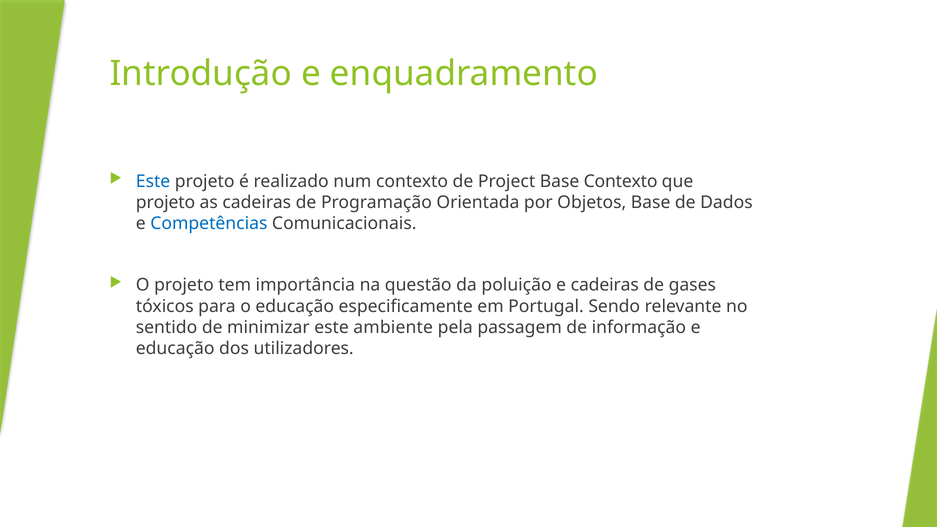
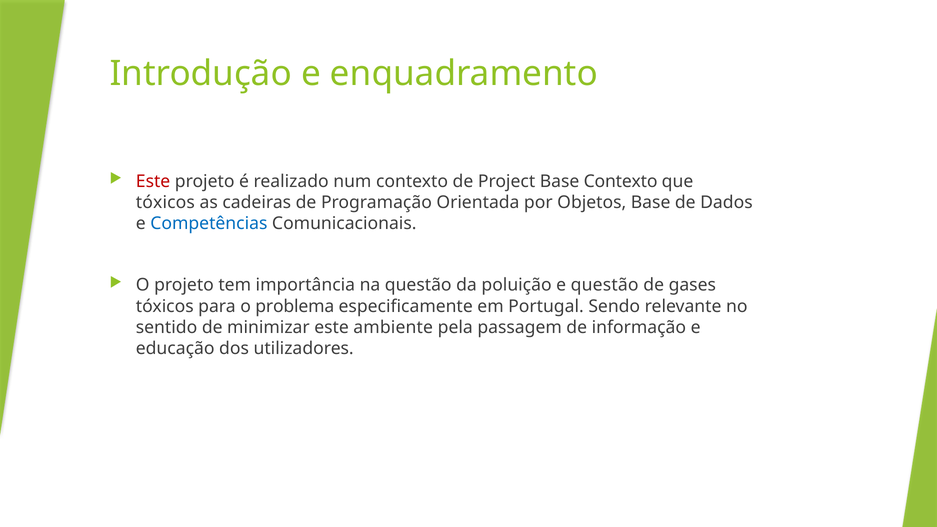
Este at (153, 181) colour: blue -> red
projeto at (166, 202): projeto -> tóxicos
e cadeiras: cadeiras -> questão
o educação: educação -> problema
